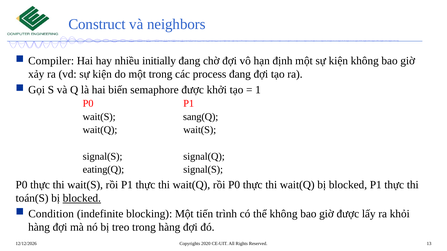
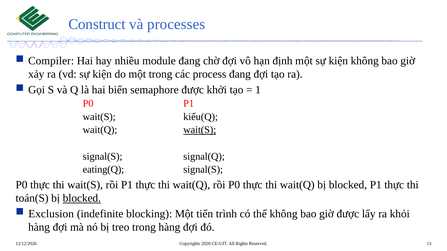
neighbors: neighbors -> processes
initially: initially -> module
sang(Q: sang(Q -> kiểu(Q
wait(S at (200, 130) underline: none -> present
Condition: Condition -> Exclusion
